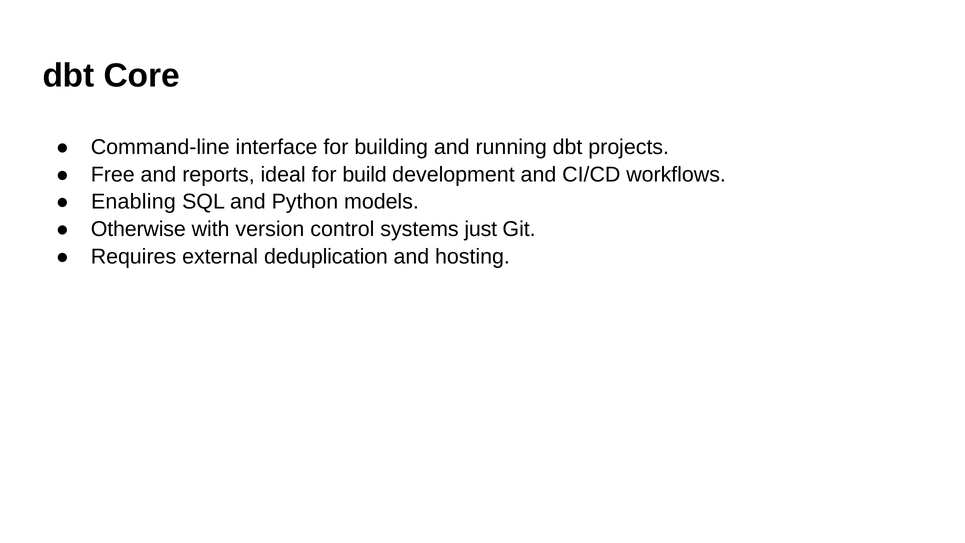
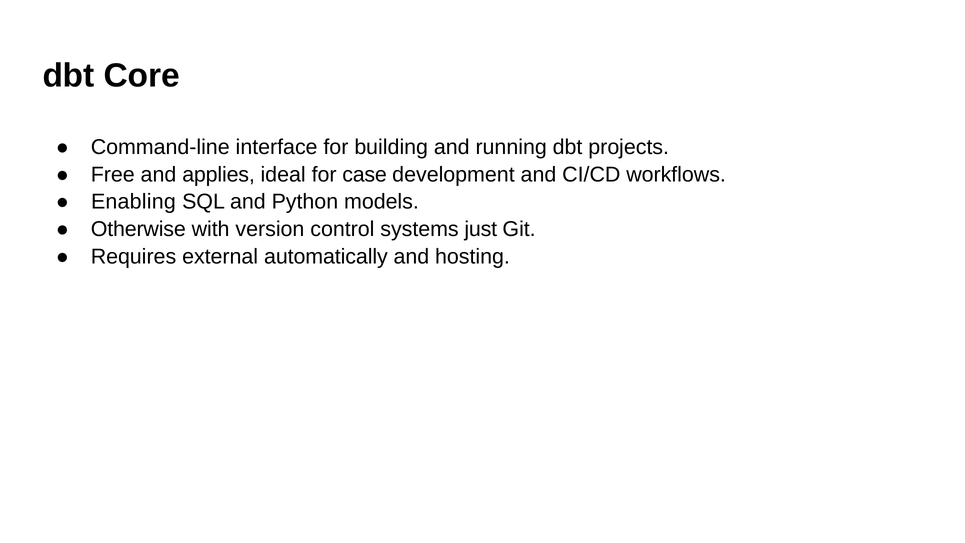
reports: reports -> applies
build: build -> case
deduplication: deduplication -> automatically
